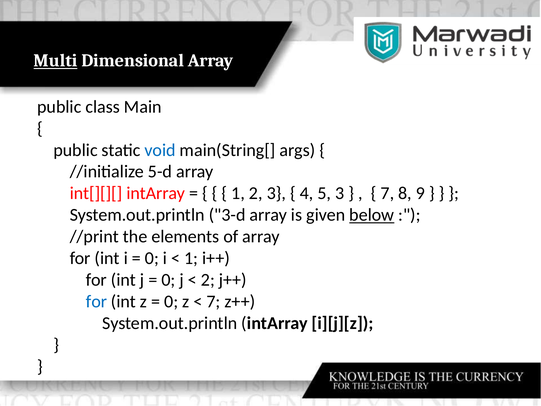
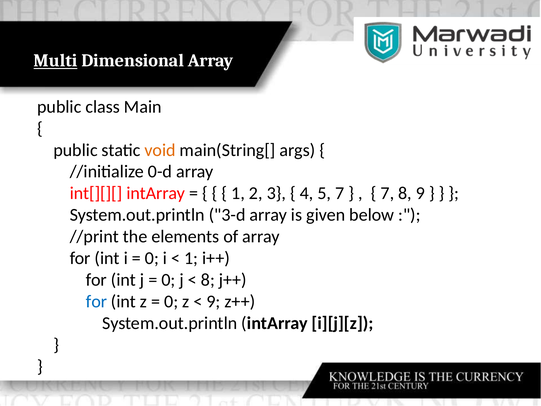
void colour: blue -> orange
5-d: 5-d -> 0-d
5 3: 3 -> 7
below underline: present -> none
2 at (208, 280): 2 -> 8
7 at (213, 301): 7 -> 9
